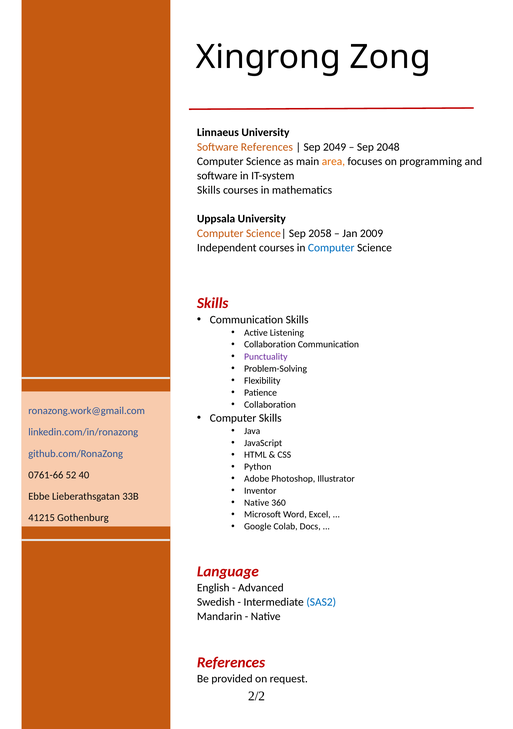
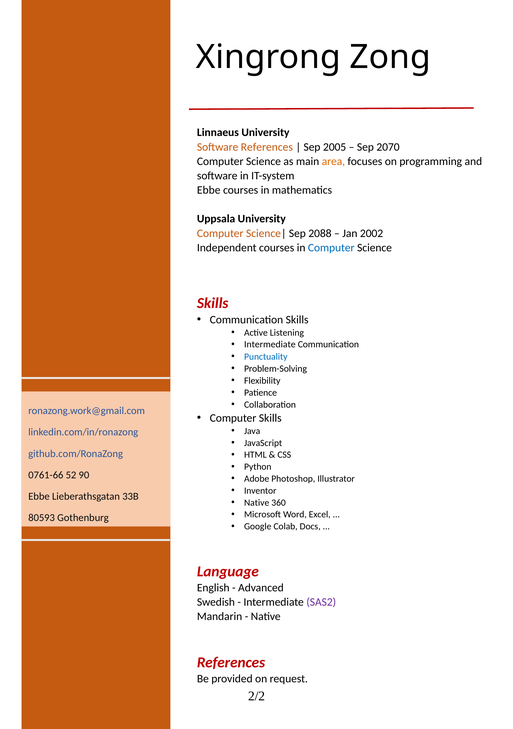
2049: 2049 -> 2005
2048: 2048 -> 2070
Skills at (209, 190): Skills -> Ebbe
2058: 2058 -> 2088
2009: 2009 -> 2002
Collaboration at (270, 345): Collaboration -> Intermediate
Punctuality colour: purple -> blue
40: 40 -> 90
41215: 41215 -> 80593
SAS2 colour: blue -> purple
